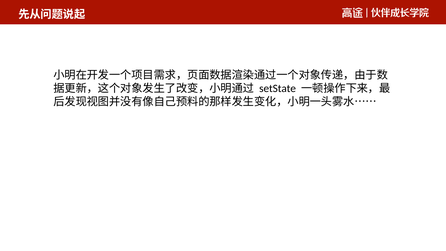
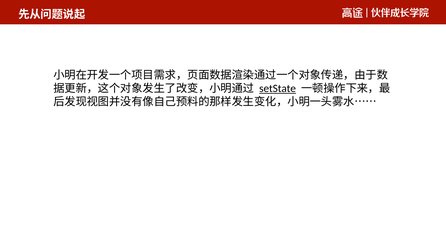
setState underline: none -> present
